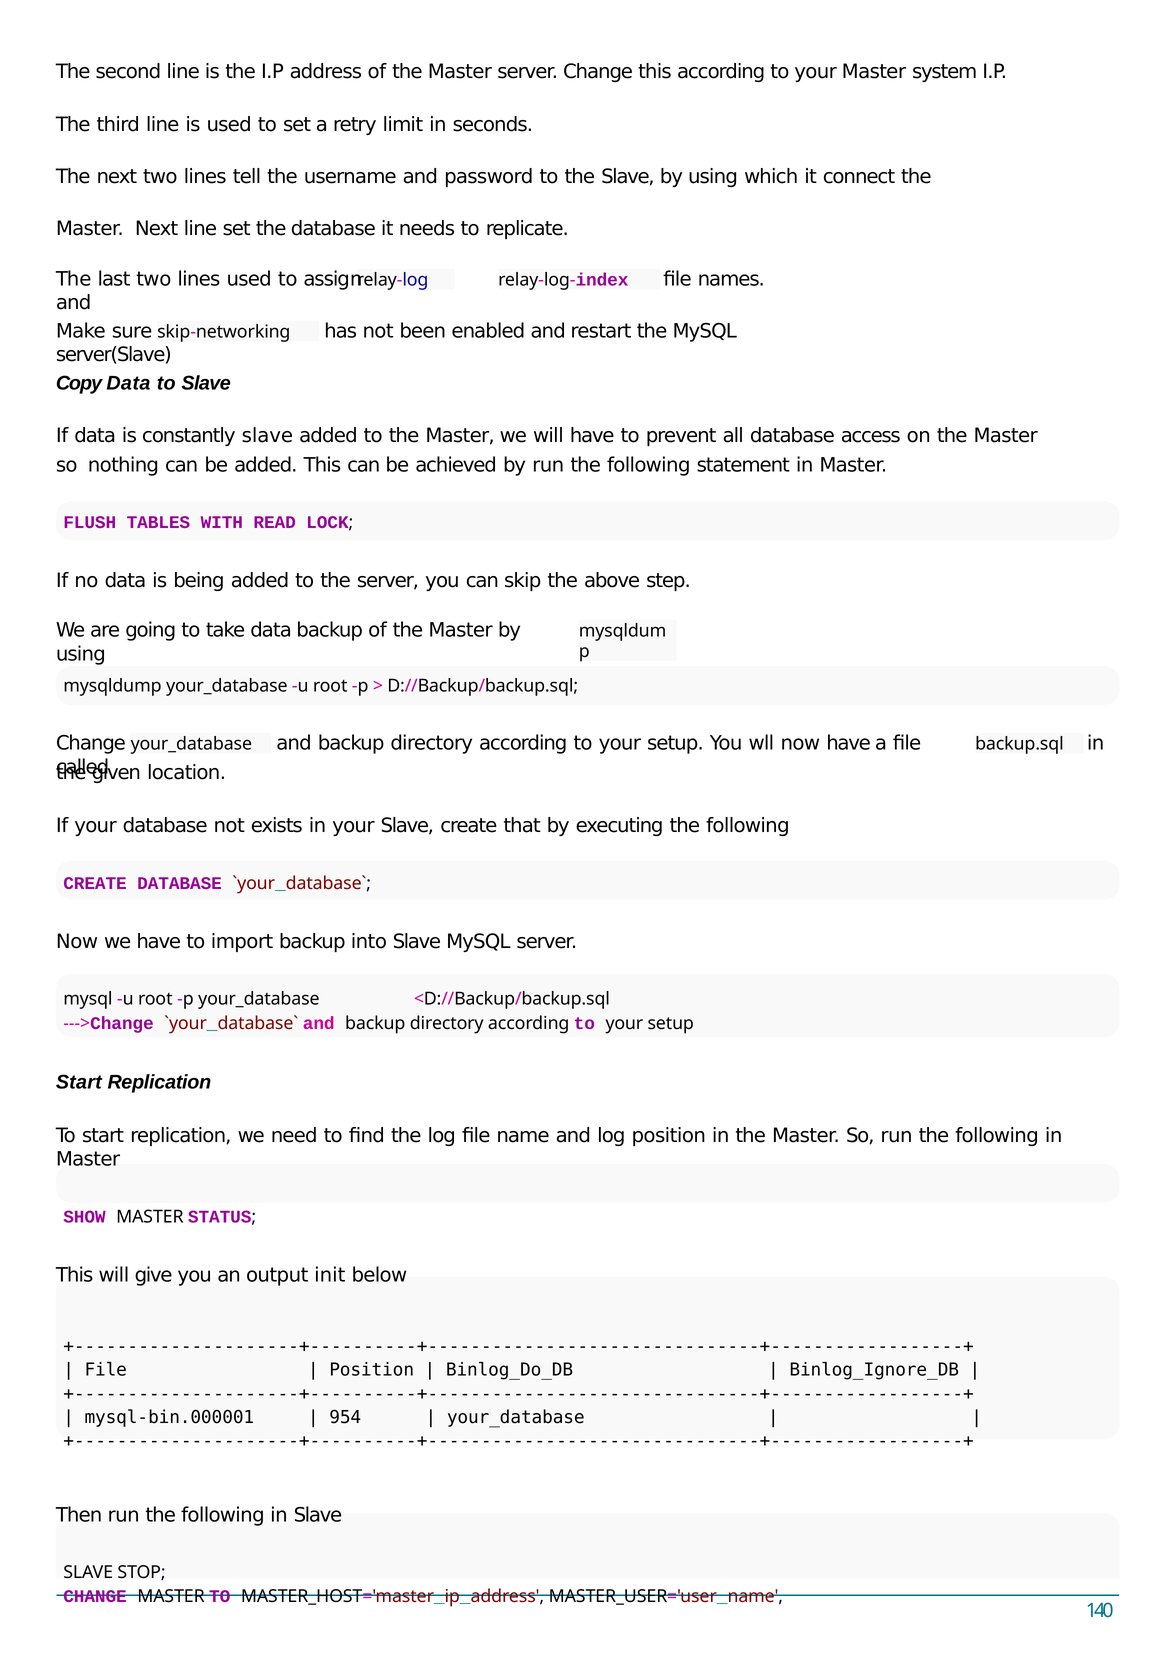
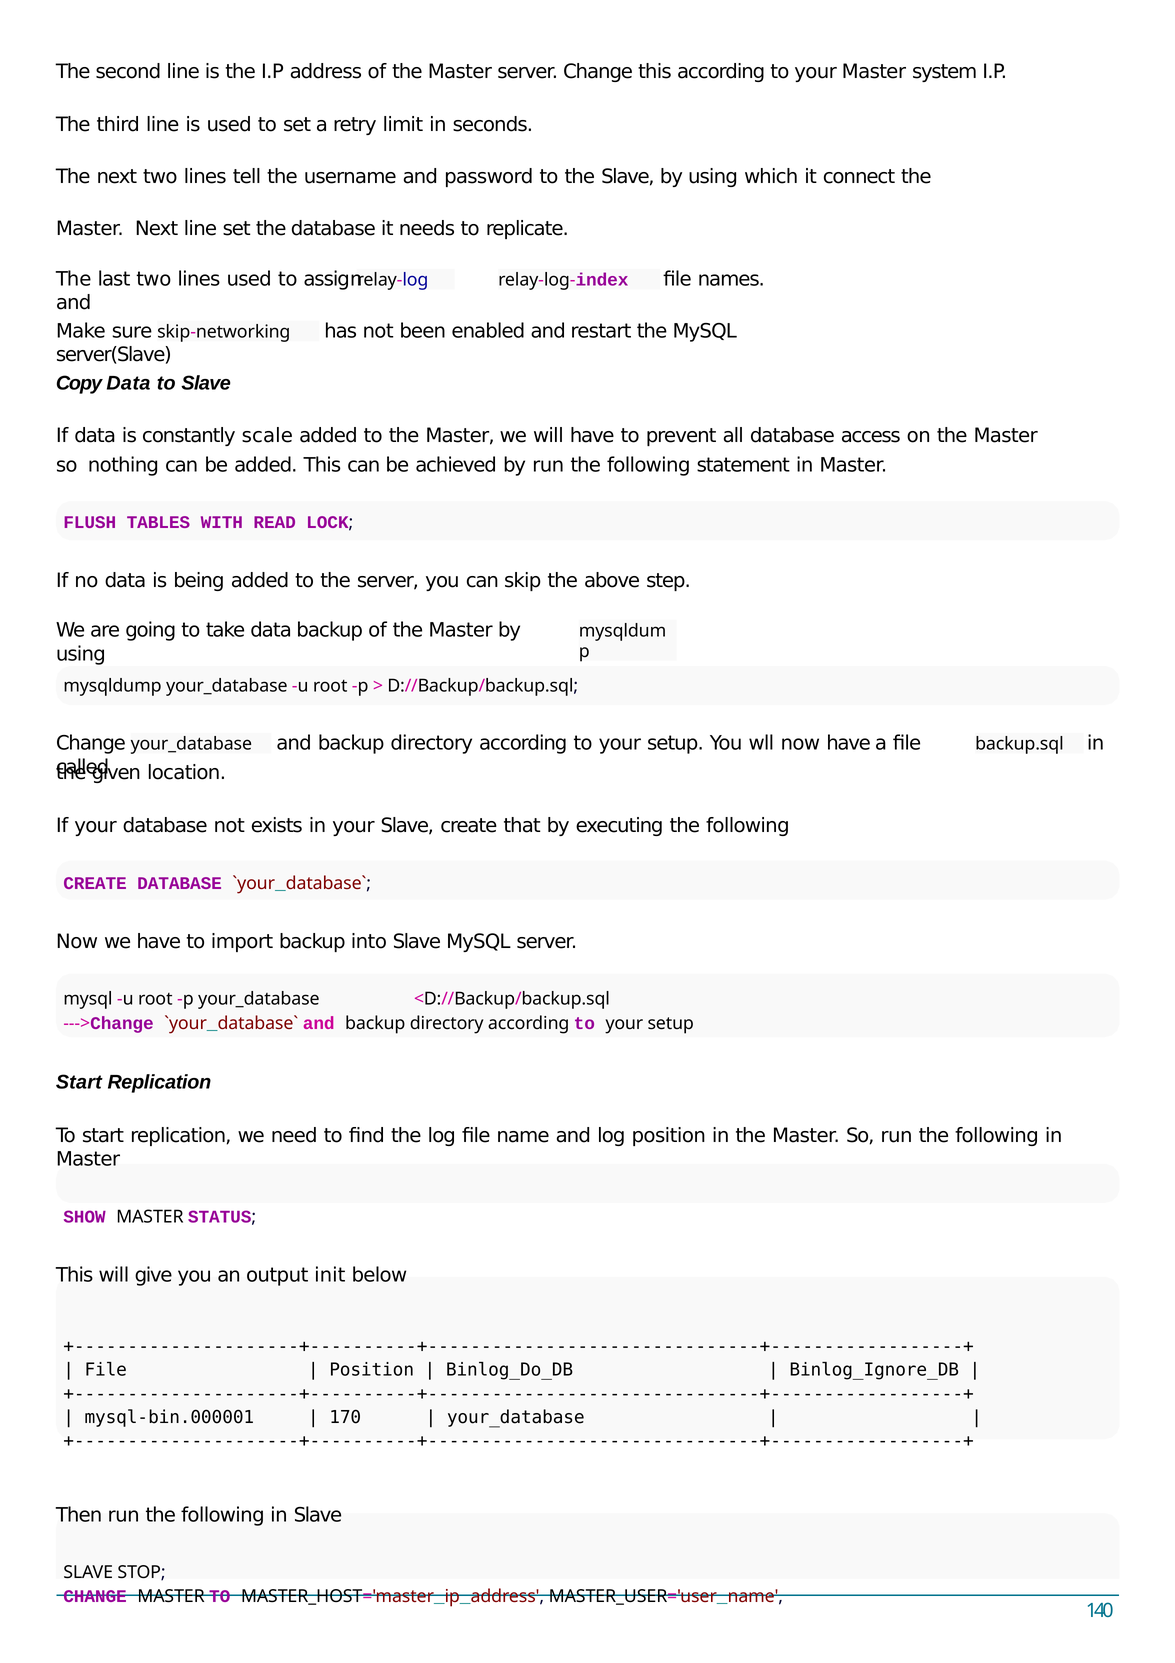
constantly slave: slave -> scale
954: 954 -> 170
